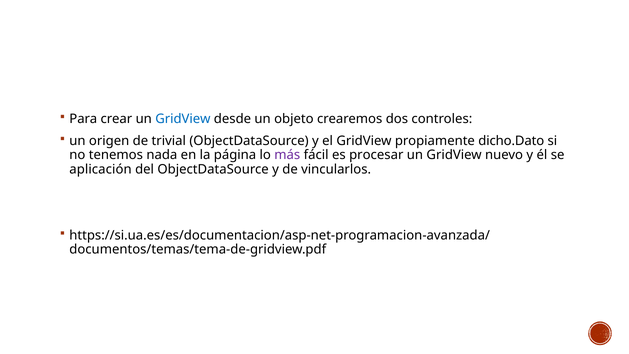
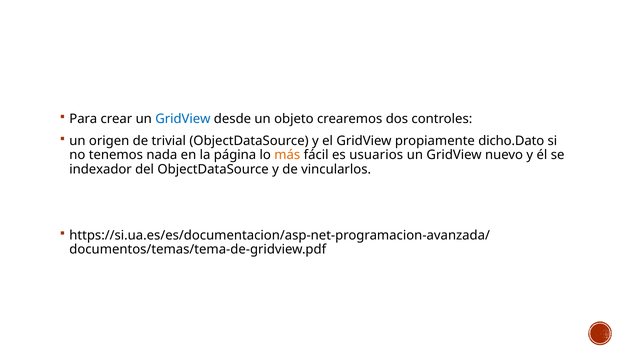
más colour: purple -> orange
procesar: procesar -> usuarios
aplicación: aplicación -> indexador
